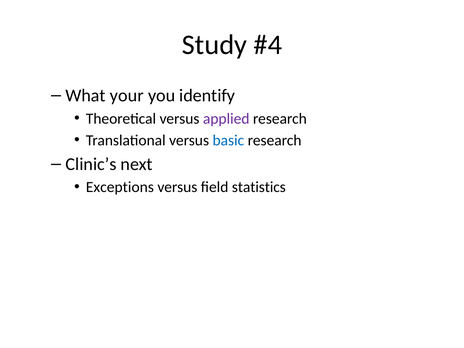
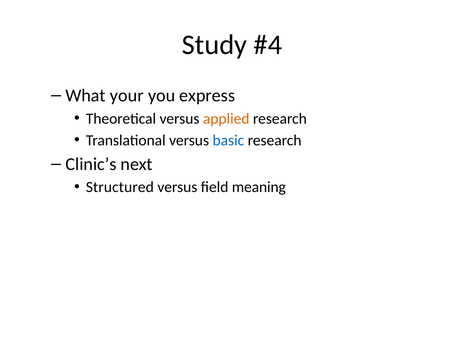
identify: identify -> express
applied colour: purple -> orange
Exceptions: Exceptions -> Structured
statistics: statistics -> meaning
